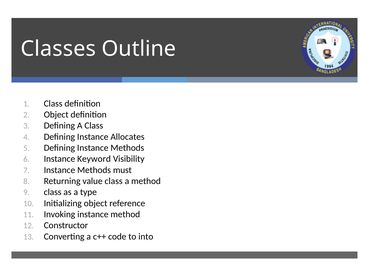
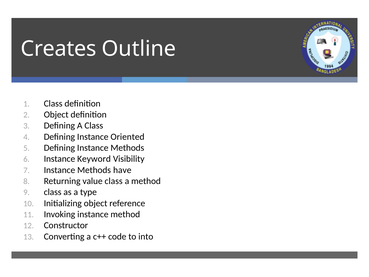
Classes: Classes -> Creates
Allocates: Allocates -> Oriented
must: must -> have
